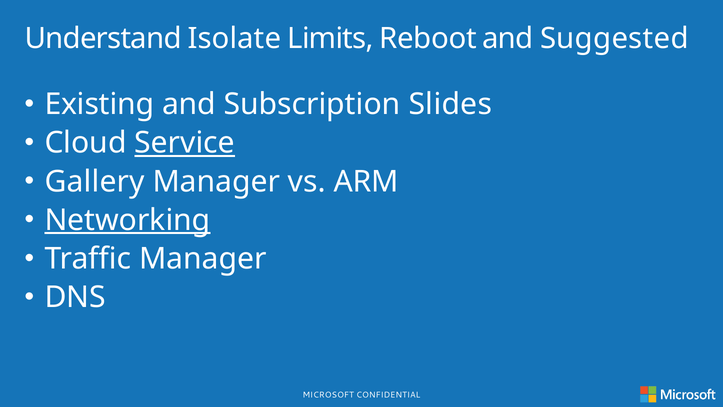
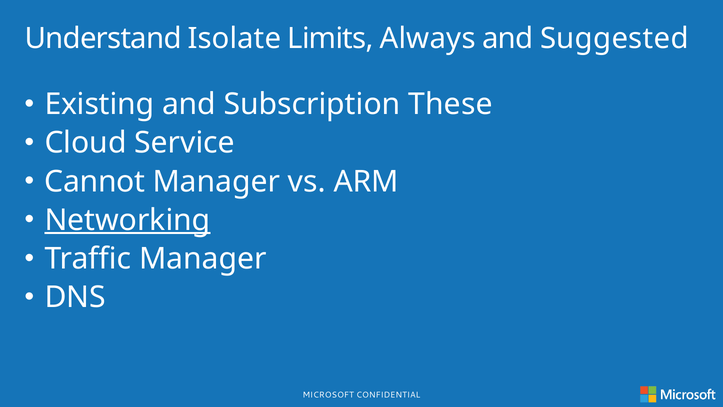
Reboot: Reboot -> Always
Slides: Slides -> These
Service underline: present -> none
Gallery: Gallery -> Cannot
